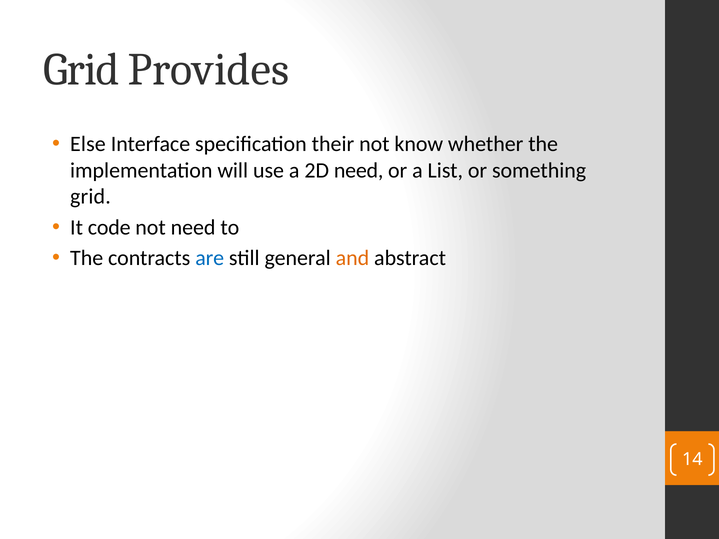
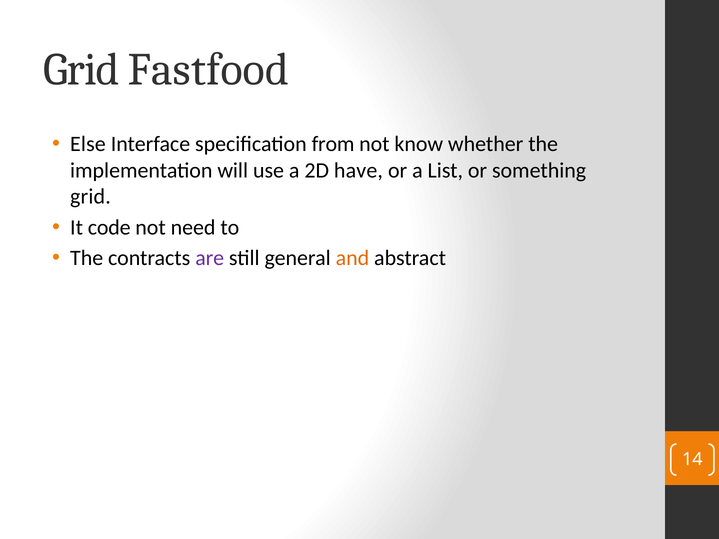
Provides: Provides -> Fastfood
their: their -> from
2D need: need -> have
are colour: blue -> purple
